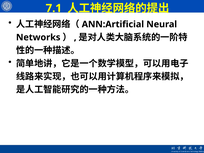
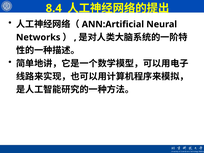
7.1: 7.1 -> 8.4
